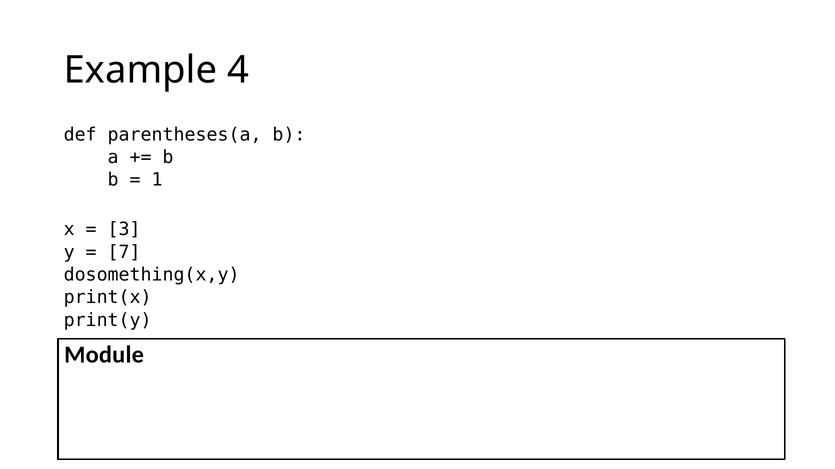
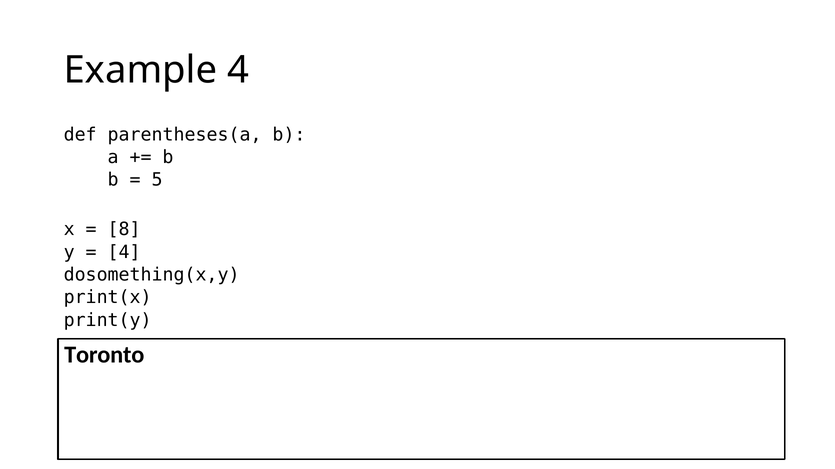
1: 1 -> 5
3: 3 -> 8
7 at (124, 252): 7 -> 4
Module: Module -> Toronto
